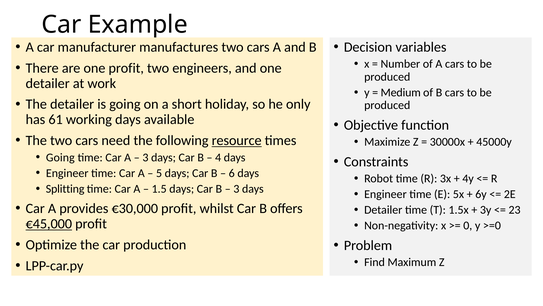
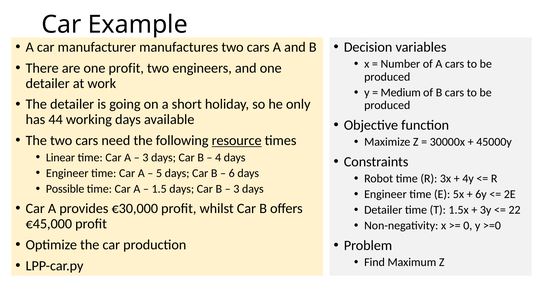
61: 61 -> 44
Going at (60, 157): Going -> Linear
Splitting: Splitting -> Possible
23: 23 -> 22
€45,000 underline: present -> none
